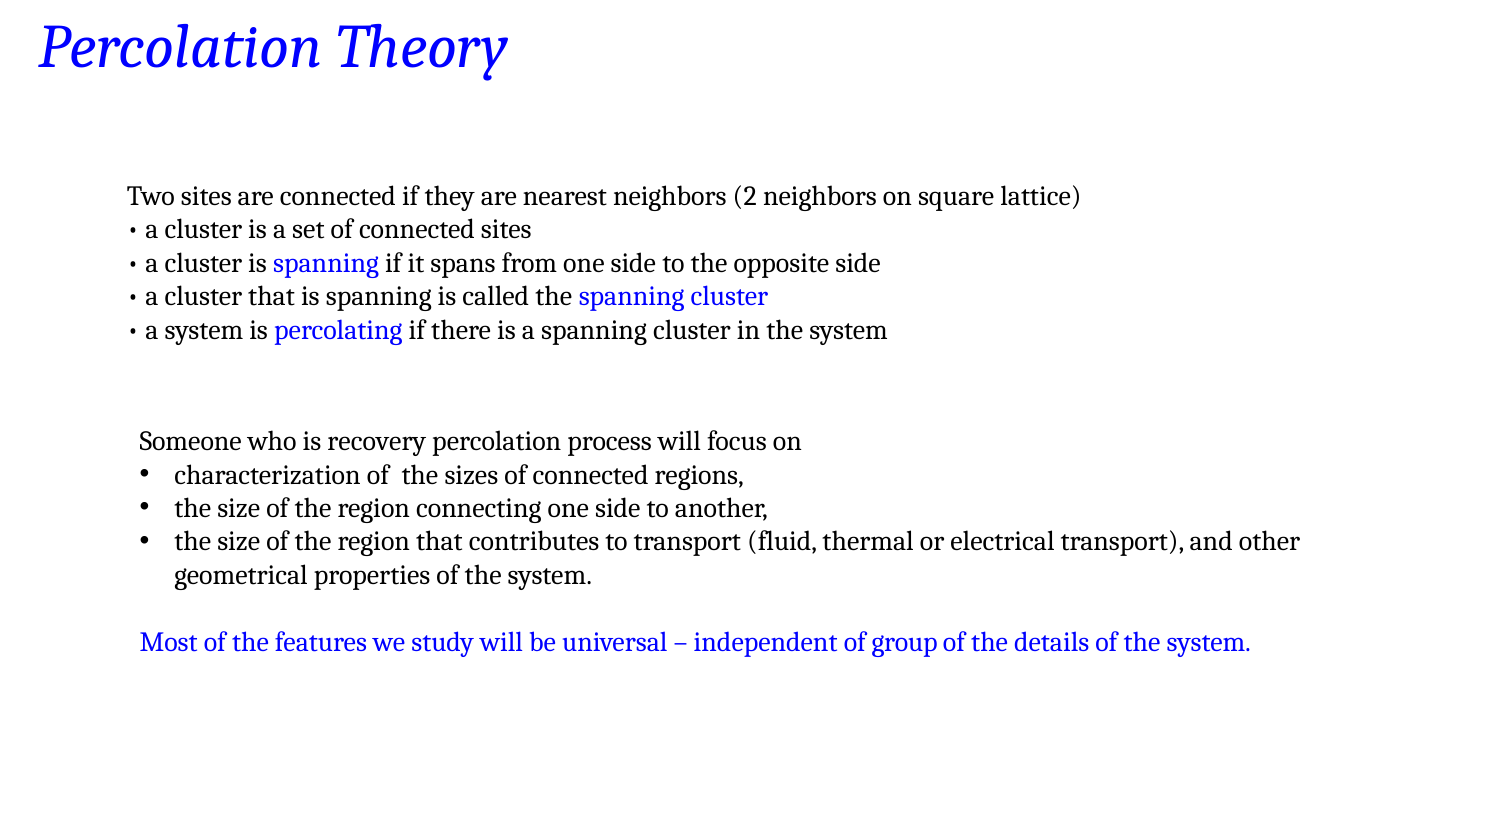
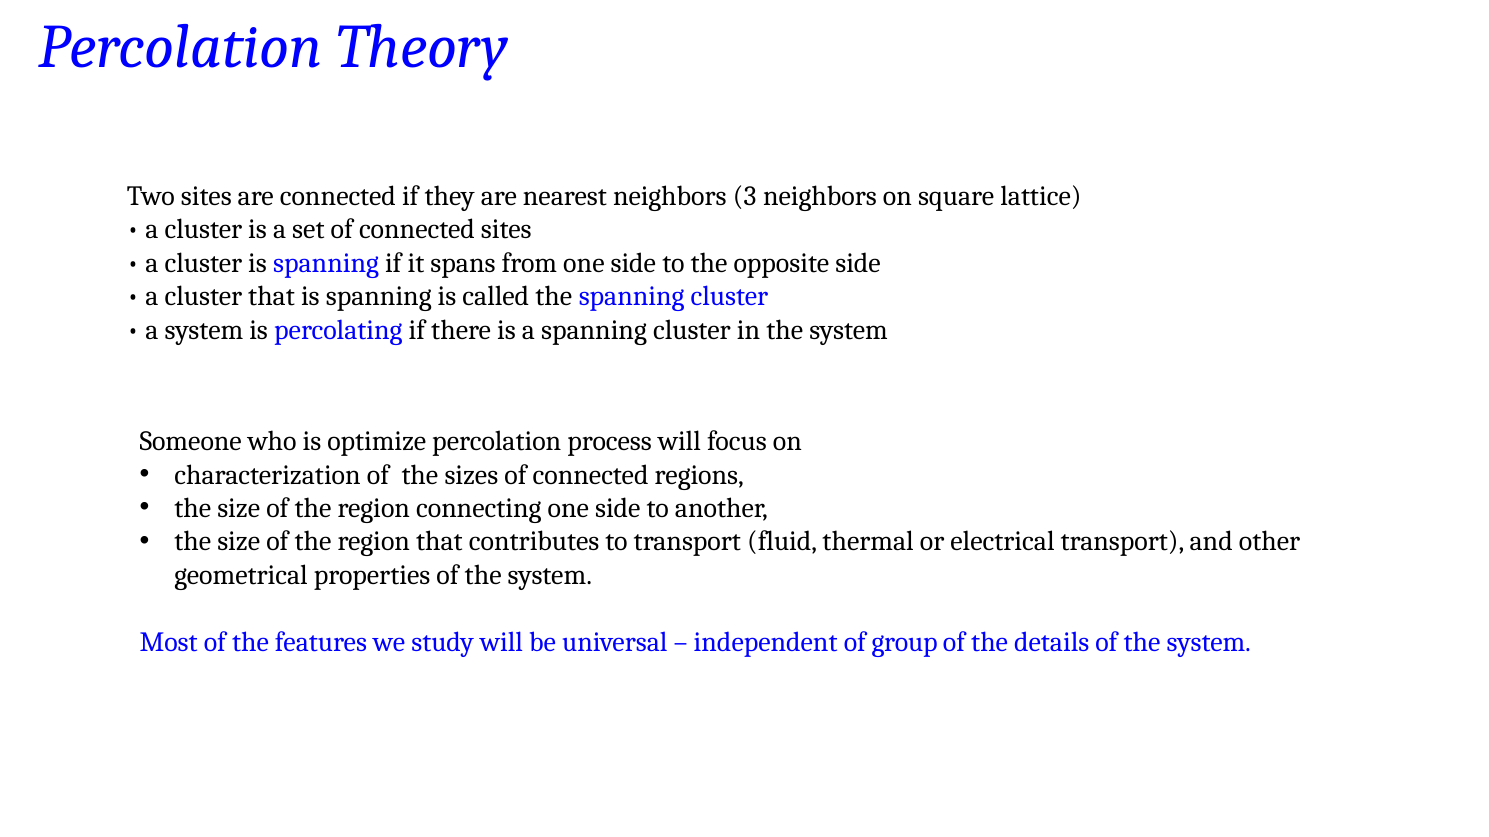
2: 2 -> 3
recovery: recovery -> optimize
